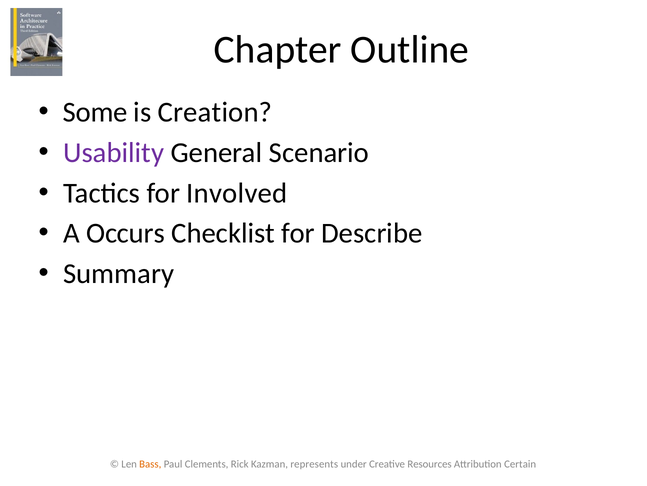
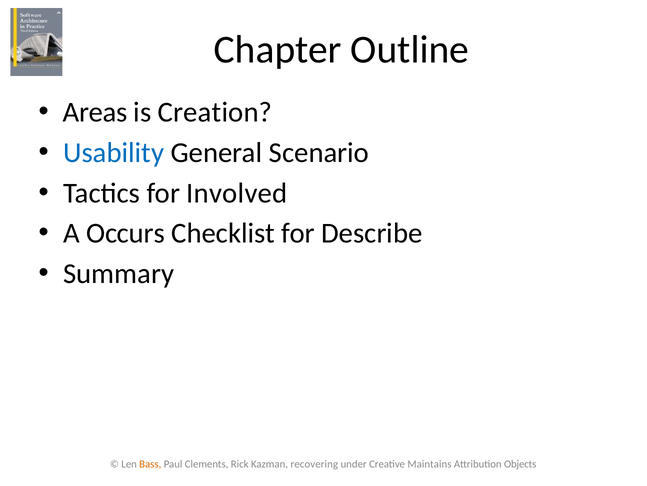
Some: Some -> Areas
Usability colour: purple -> blue
represents: represents -> recovering
Resources: Resources -> Maintains
Certain: Certain -> Objects
